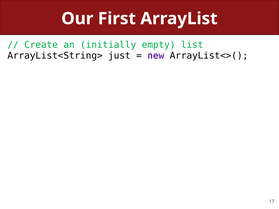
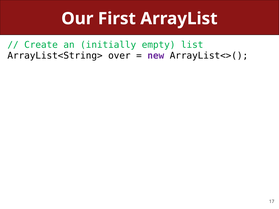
just: just -> over
